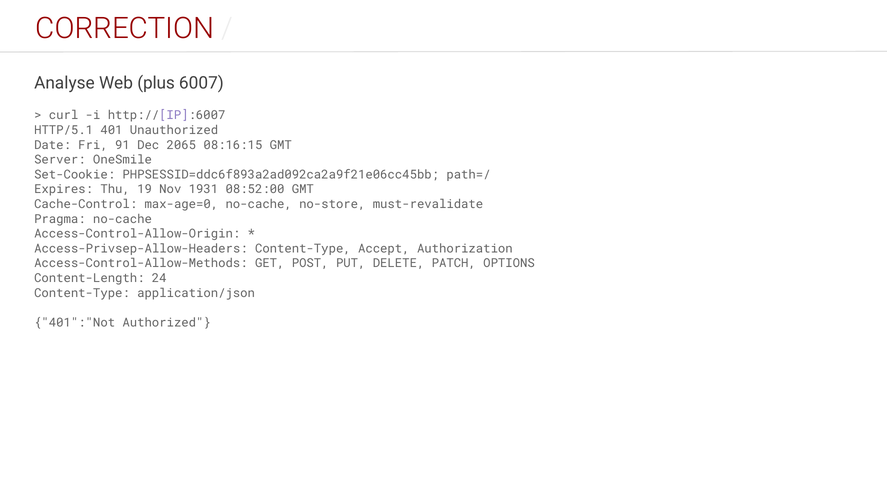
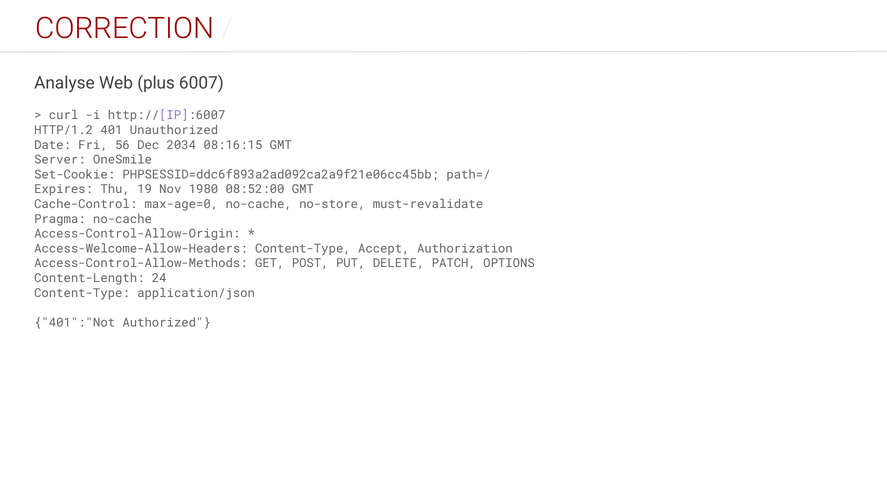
HTTP/5.1: HTTP/5.1 -> HTTP/1.2
91: 91 -> 56
2065: 2065 -> 2034
1931: 1931 -> 1980
Access-Privsep-Allow-Headers: Access-Privsep-Allow-Headers -> Access-Welcome-Allow-Headers
